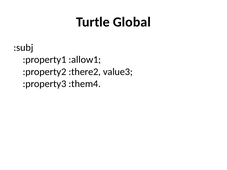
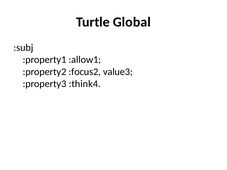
:there2: :there2 -> :focus2
:them4: :them4 -> :think4
